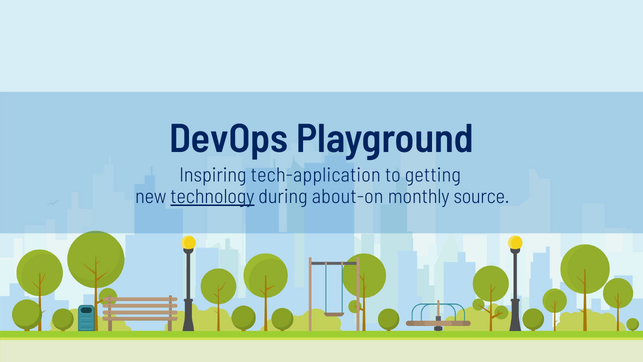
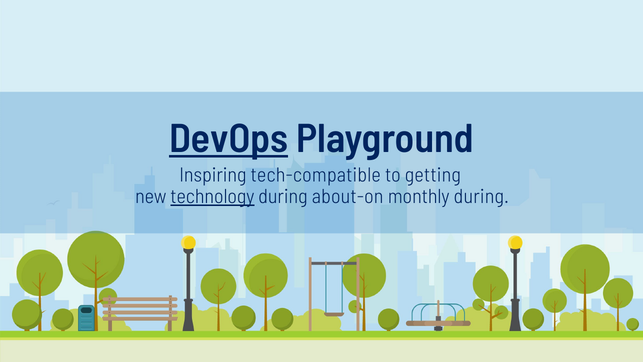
DevOps underline: none -> present
tech-application: tech-application -> tech-compatible
monthly source: source -> during
